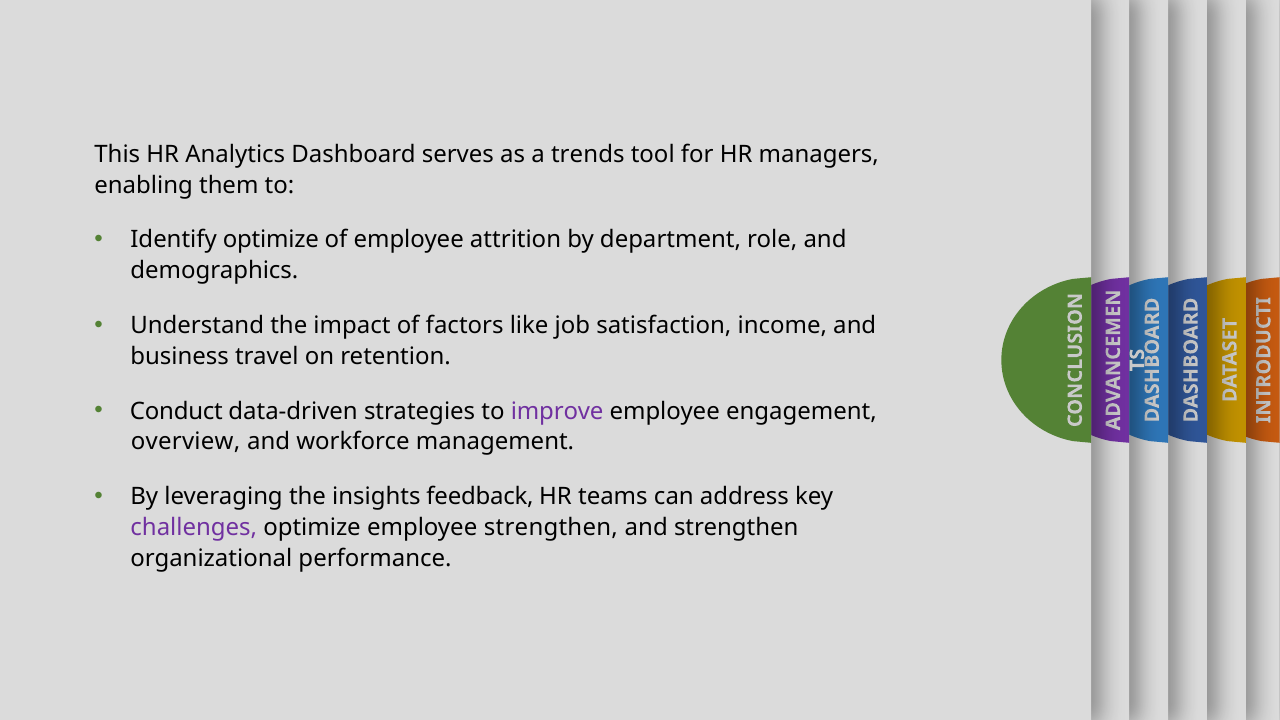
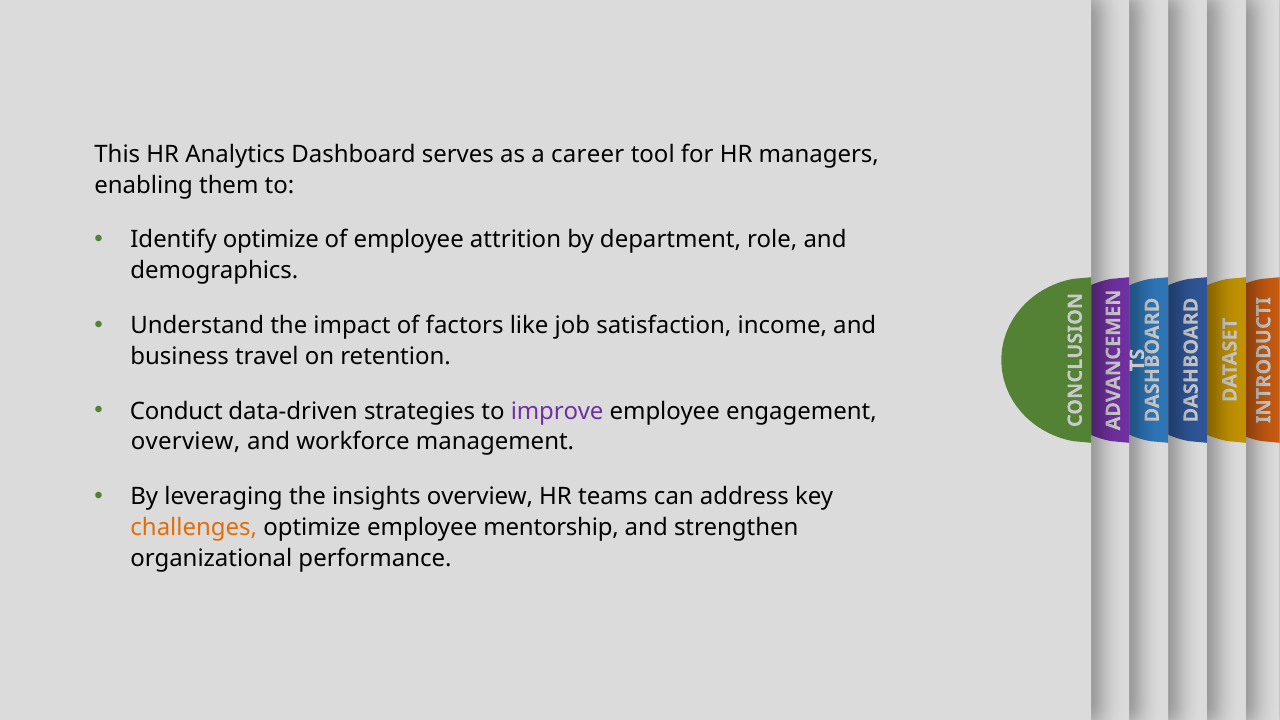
trends: trends -> career
insights feedback: feedback -> overview
challenges colour: purple -> orange
employee strengthen: strengthen -> mentorship
